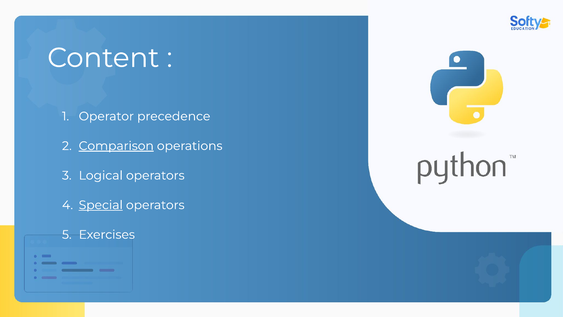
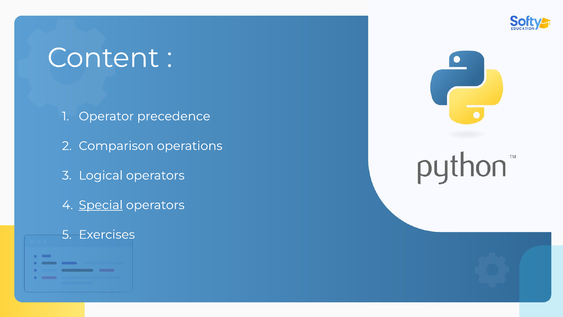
Comparison underline: present -> none
